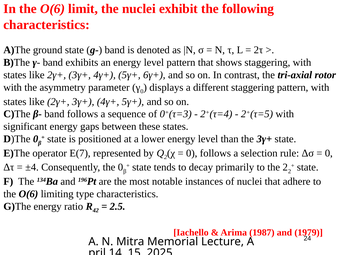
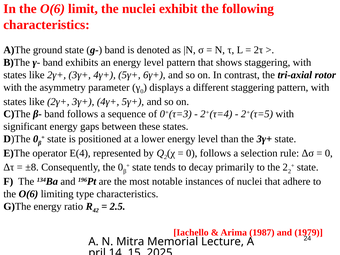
E(7: E(7 -> E(4
±4: ±4 -> ±8
